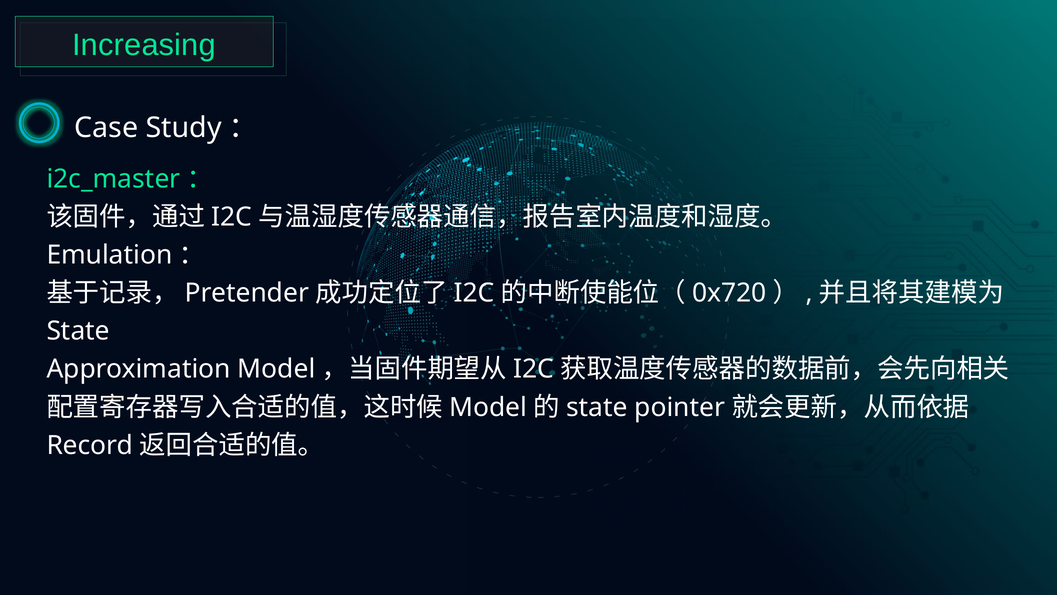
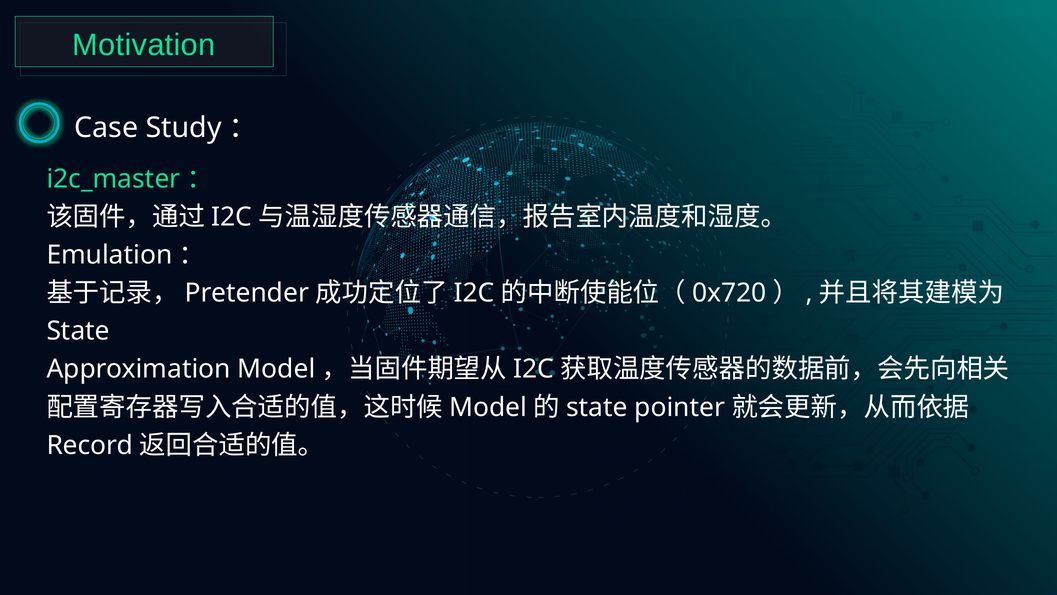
Increasing: Increasing -> Motivation
